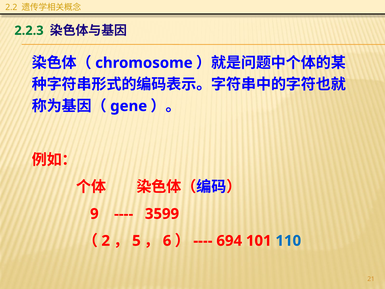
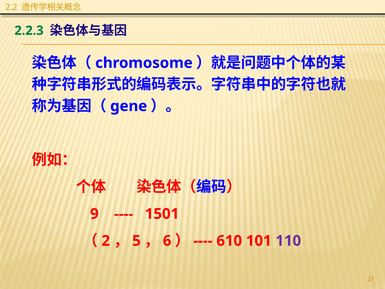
3599: 3599 -> 1501
694: 694 -> 610
110 colour: blue -> purple
